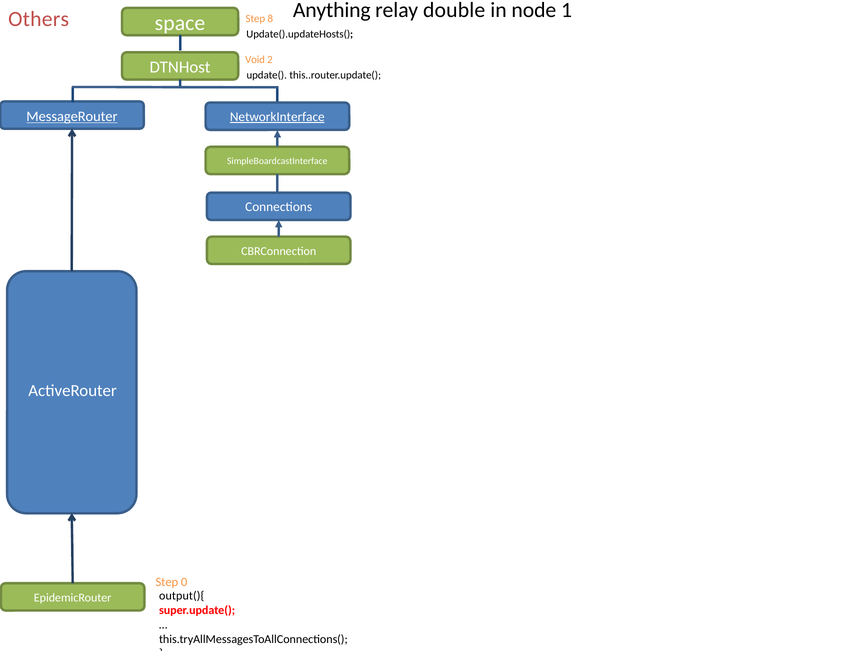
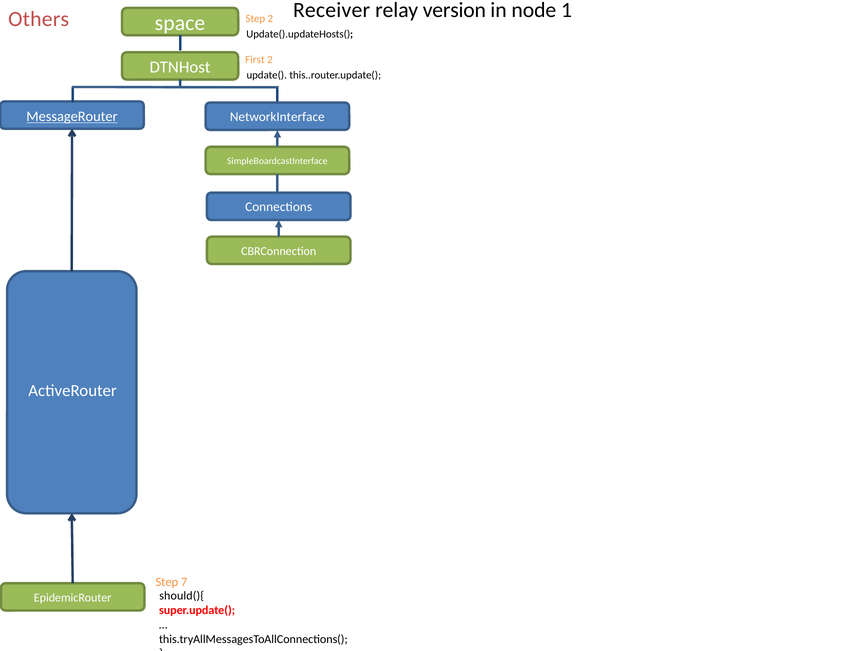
Anything: Anything -> Receiver
double: double -> version
Step 8: 8 -> 2
Void: Void -> First
NetworkInterface underline: present -> none
0: 0 -> 7
output(){: output(){ -> should(){
